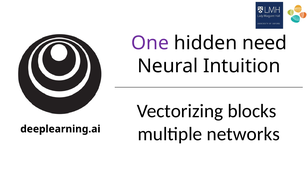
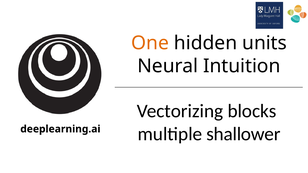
One colour: purple -> orange
need: need -> units
networks: networks -> shallower
